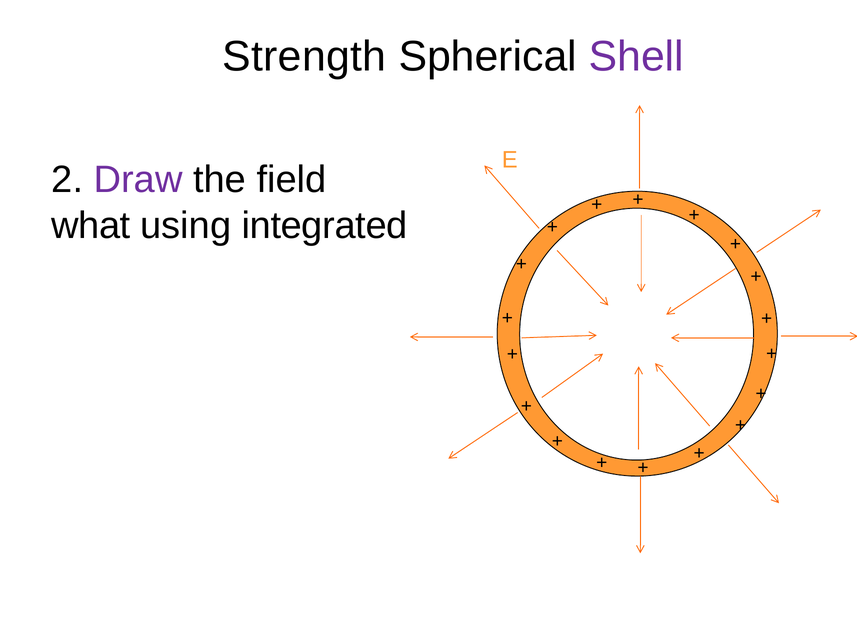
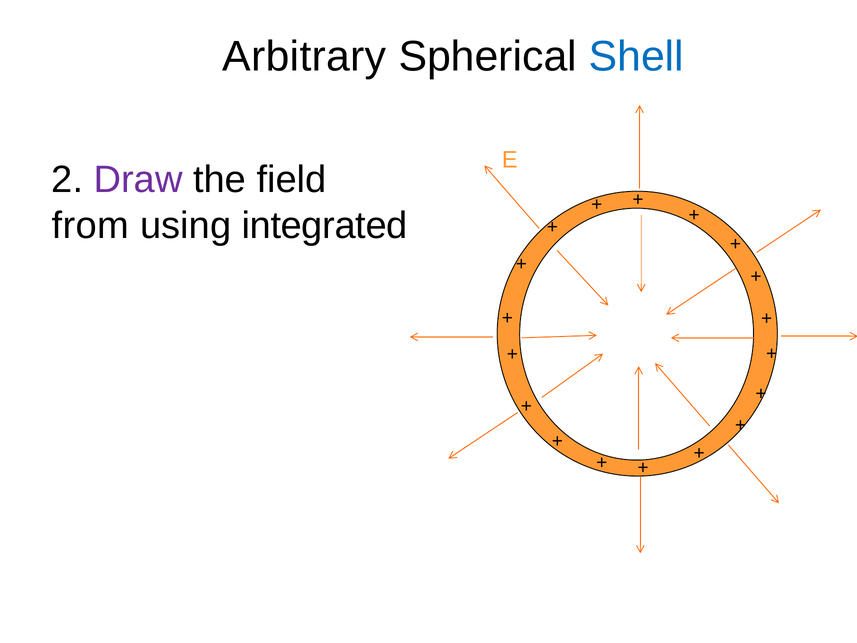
Strength: Strength -> Arbitrary
Shell colour: purple -> blue
what: what -> from
